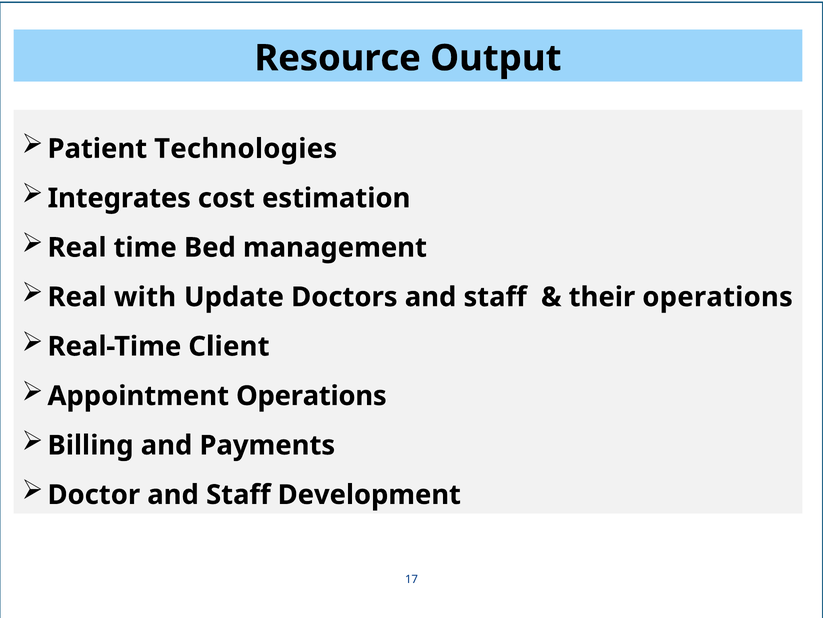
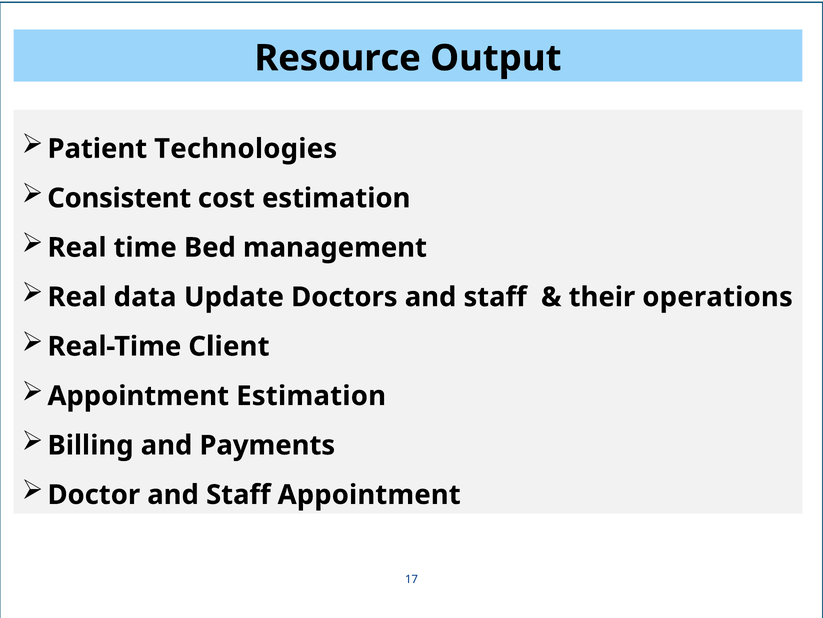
Integrates: Integrates -> Consistent
with: with -> data
Appointment Operations: Operations -> Estimation
Staff Development: Development -> Appointment
